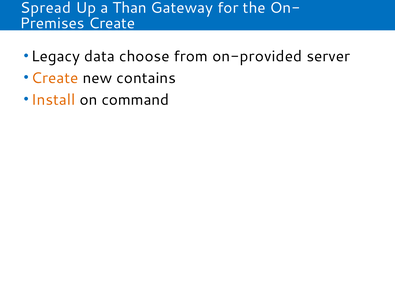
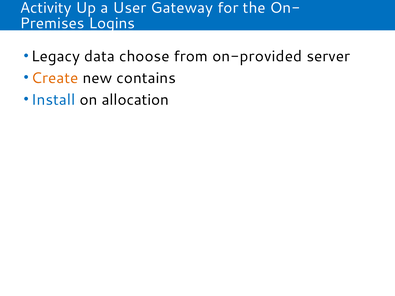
Spread: Spread -> Activity
Than: Than -> User
Create at (112, 23): Create -> Logins
Install colour: orange -> blue
command: command -> allocation
